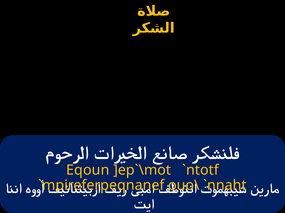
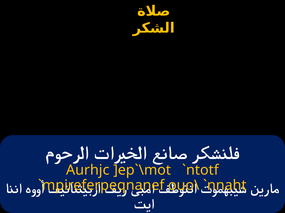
Eqoun: Eqoun -> Aurhjc
